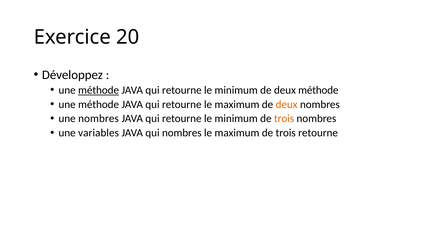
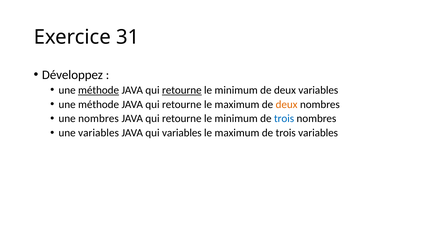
20: 20 -> 31
retourne at (182, 90) underline: none -> present
deux méthode: méthode -> variables
trois at (284, 118) colour: orange -> blue
qui nombres: nombres -> variables
trois retourne: retourne -> variables
